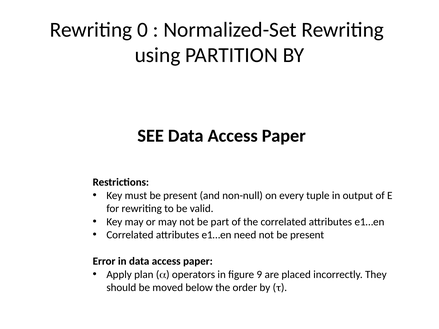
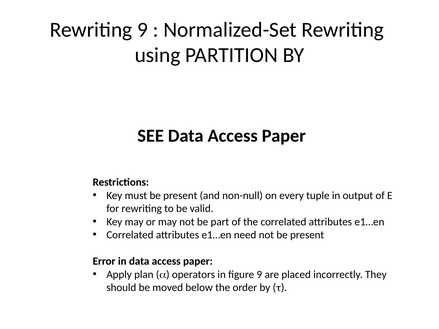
Rewriting 0: 0 -> 9
